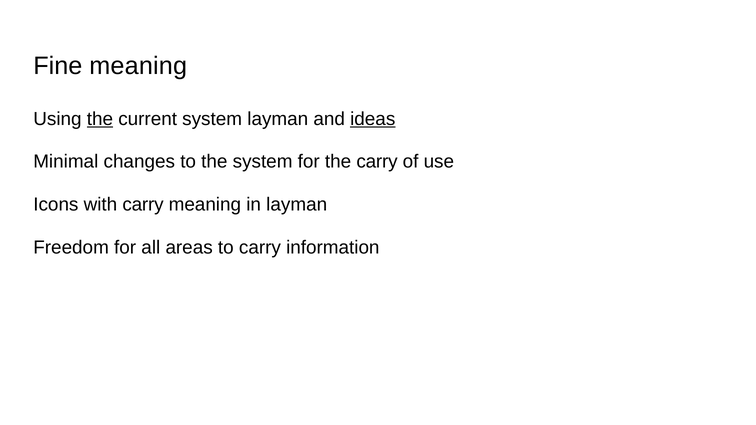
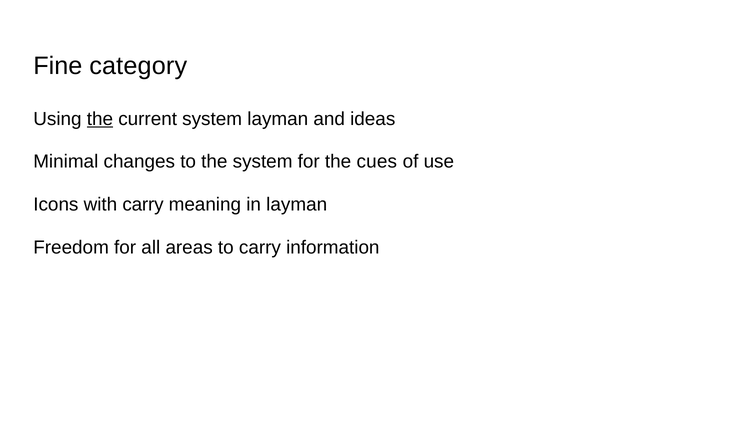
Fine meaning: meaning -> category
ideas underline: present -> none
the carry: carry -> cues
